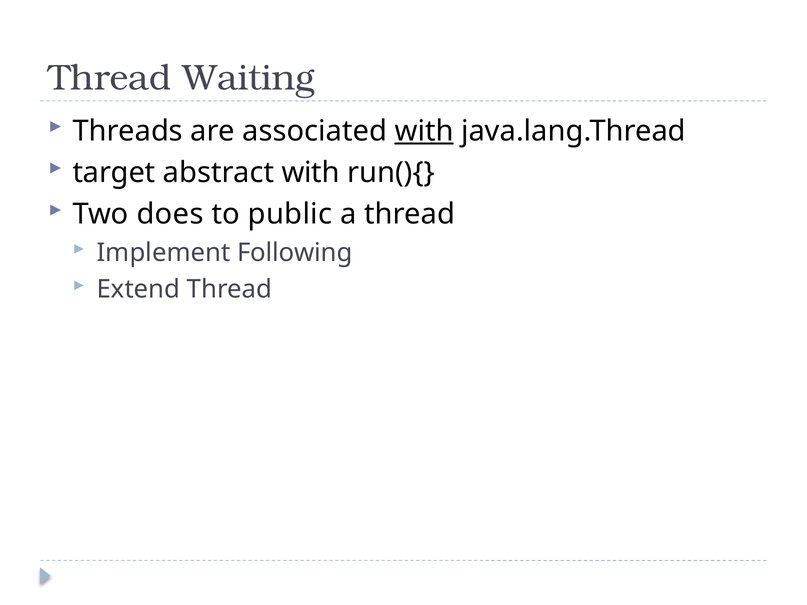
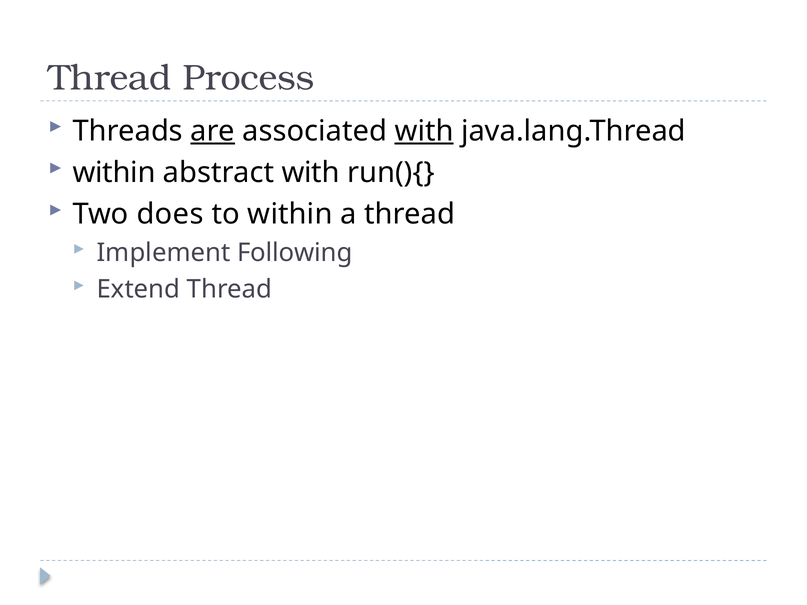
Waiting: Waiting -> Process
are underline: none -> present
target at (114, 173): target -> within
to public: public -> within
